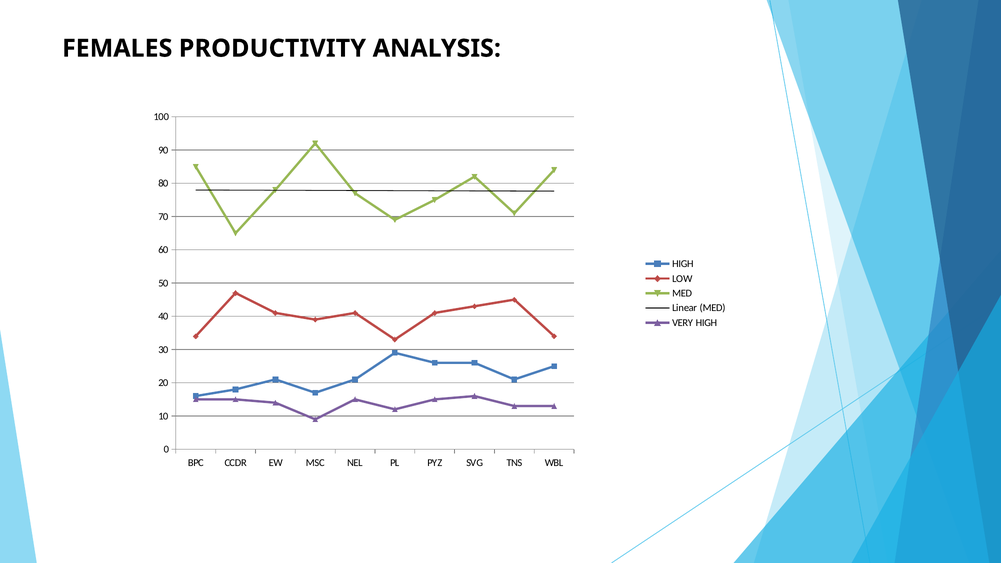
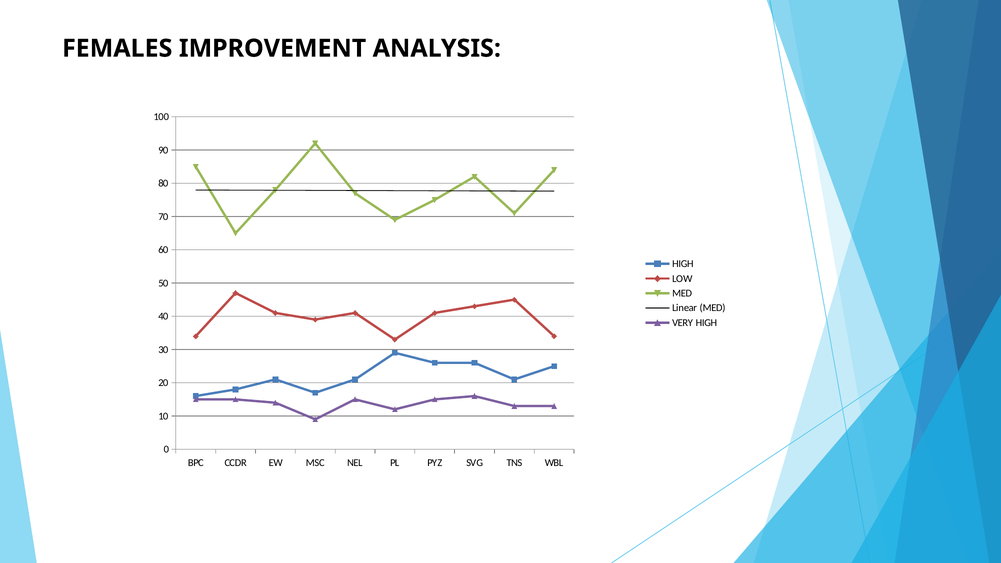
PRODUCTIVITY: PRODUCTIVITY -> IMPROVEMENT
